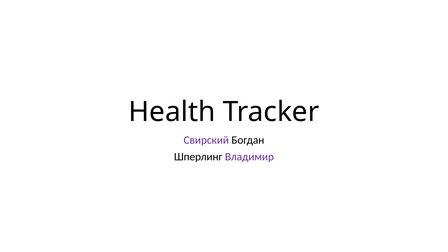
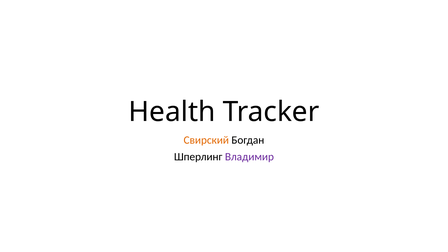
Свирский colour: purple -> orange
